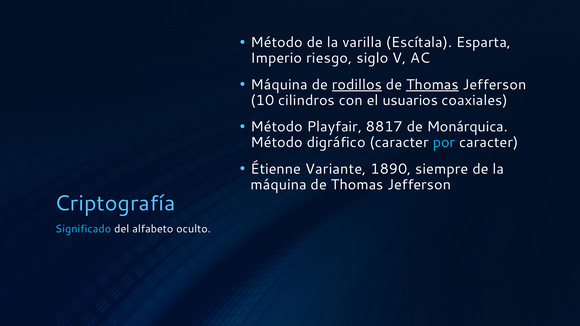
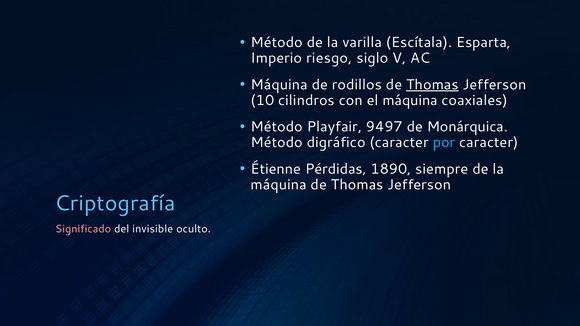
rodillos underline: present -> none
el usuarios: usuarios -> máquina
8817: 8817 -> 9497
Variante: Variante -> Pérdidas
Significado colour: light blue -> pink
alfabeto: alfabeto -> invisible
